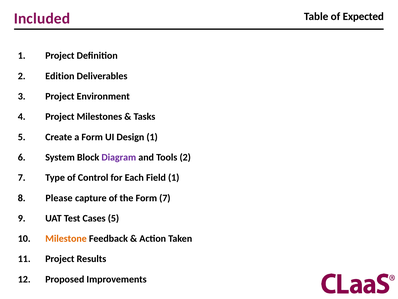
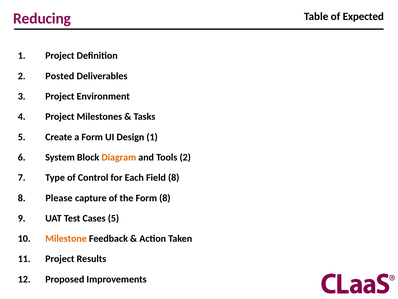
Included: Included -> Reducing
Edition: Edition -> Posted
Diagram colour: purple -> orange
Field 1: 1 -> 8
Form 7: 7 -> 8
